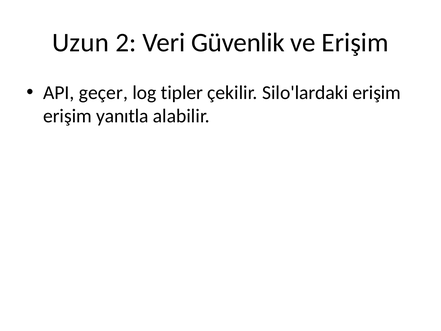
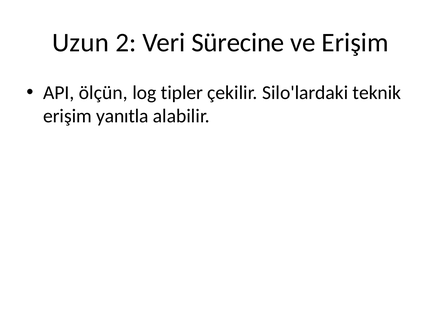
Güvenlik: Güvenlik -> Sürecine
geçer: geçer -> ölçün
Silo'lardaki erişim: erişim -> teknik
